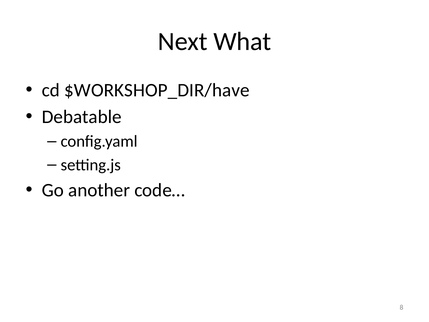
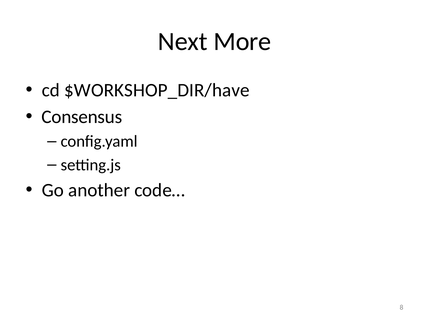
What: What -> More
Debatable: Debatable -> Consensus
